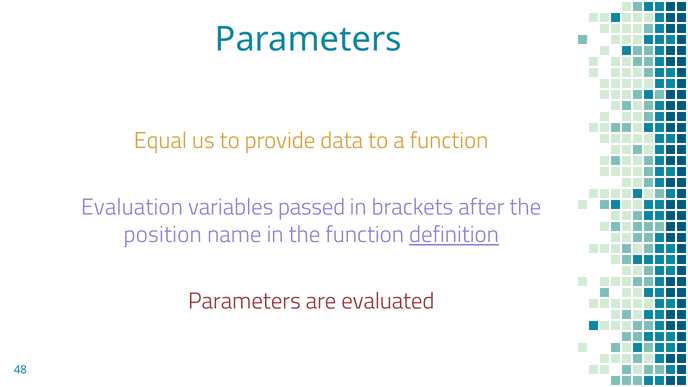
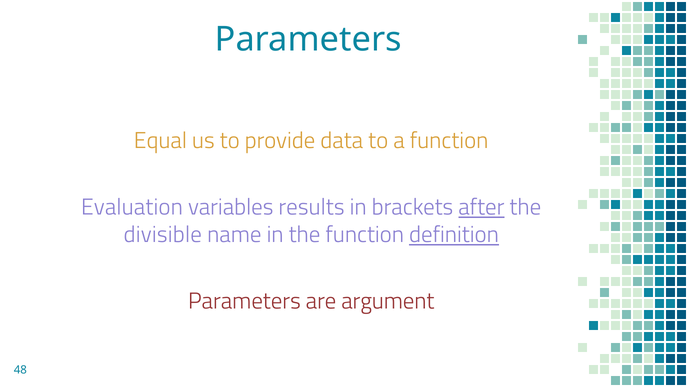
passed: passed -> results
after underline: none -> present
position: position -> divisible
evaluated: evaluated -> argument
